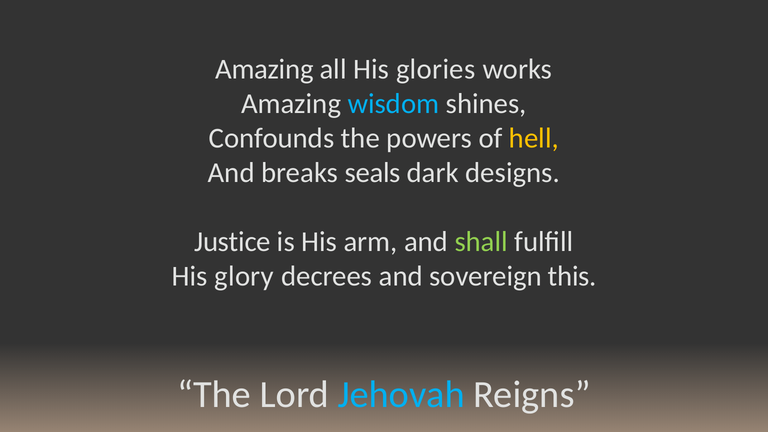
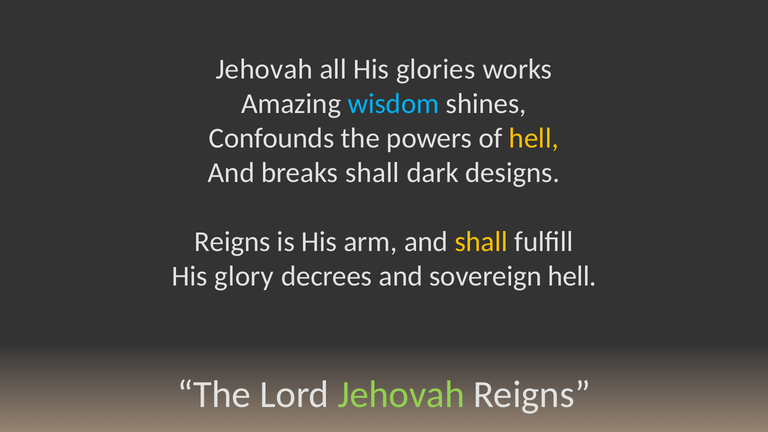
Amazing at (265, 69): Amazing -> Jehovah
breaks seals: seals -> shall
Justice at (233, 242): Justice -> Reigns
shall at (481, 242) colour: light green -> yellow
sovereign this: this -> hell
Jehovah at (401, 394) colour: light blue -> light green
